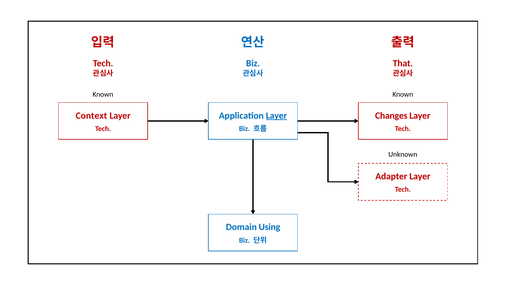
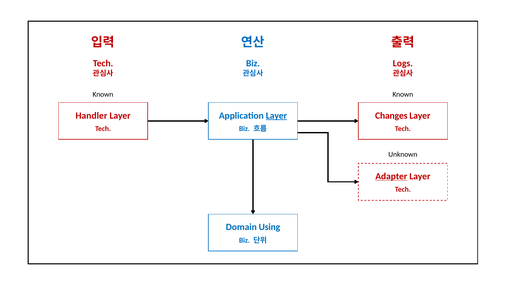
That: That -> Logs
Context: Context -> Handler
Adapter underline: none -> present
